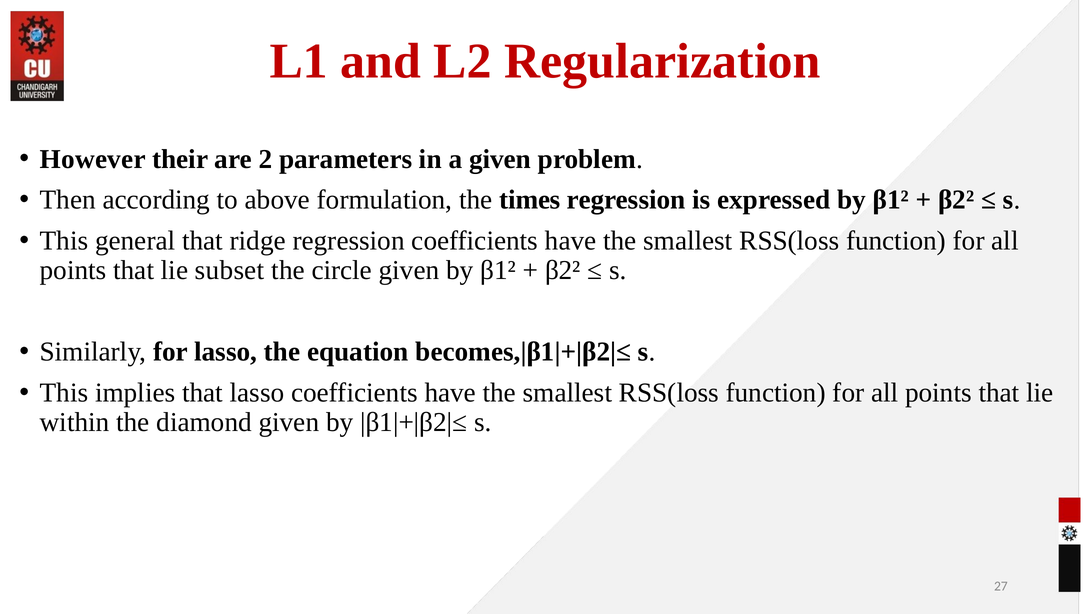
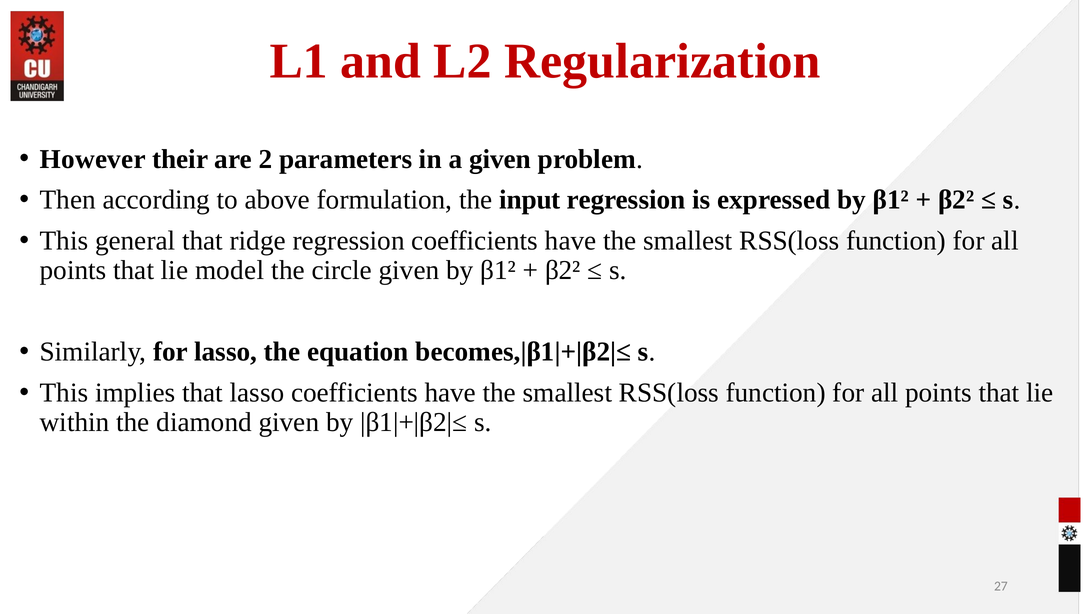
times: times -> input
subset: subset -> model
